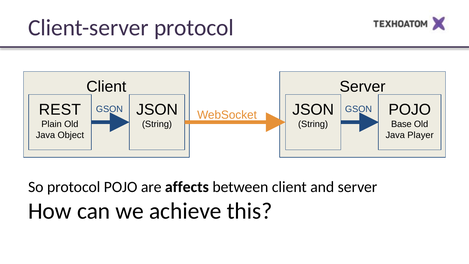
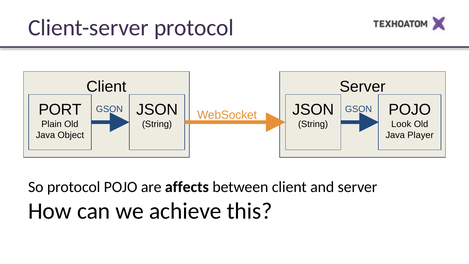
REST: REST -> PORT
Base: Base -> Look
